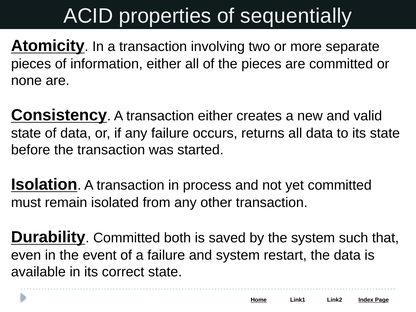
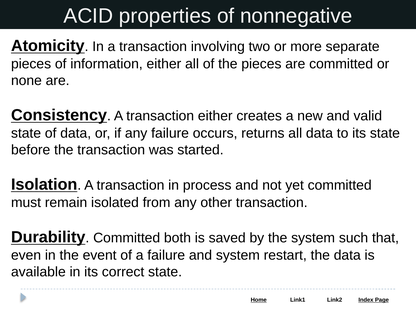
sequentially: sequentially -> nonnegative
